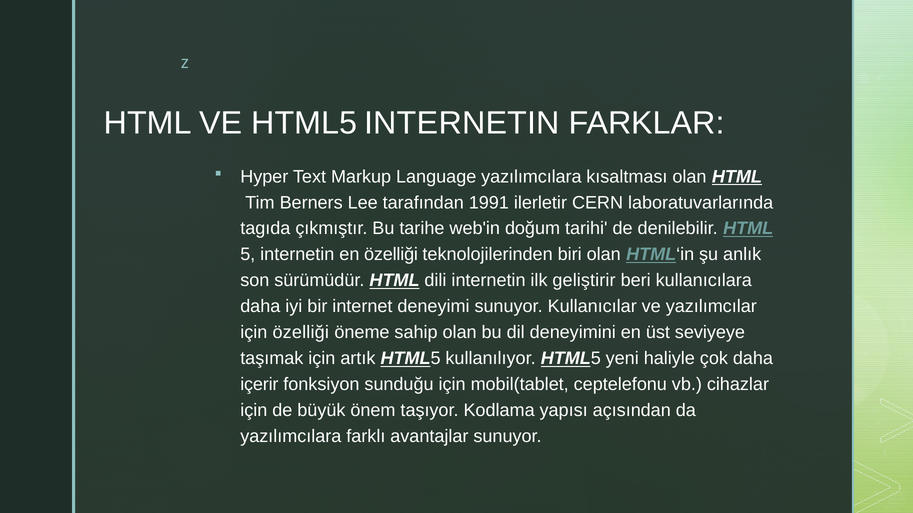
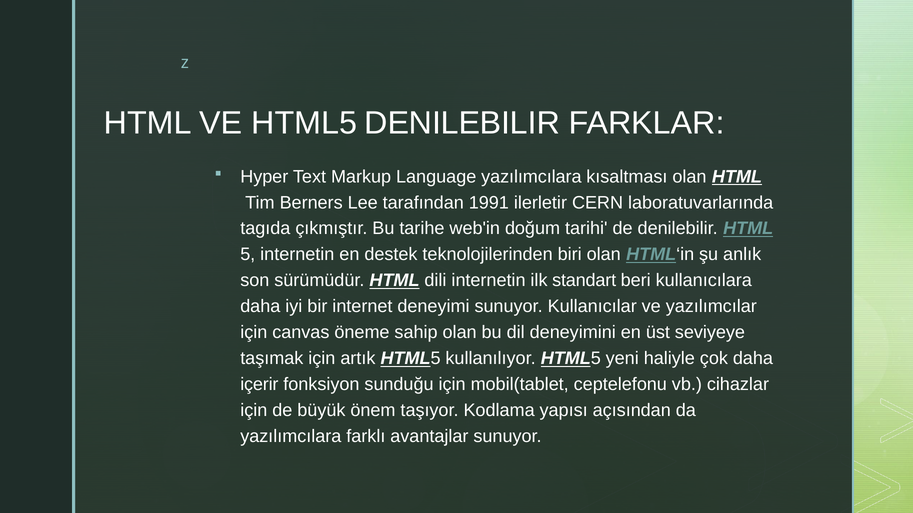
HTML5 INTERNETIN: INTERNETIN -> DENILEBILIR
en özelliği: özelliği -> destek
geliştirir: geliştirir -> standart
için özelliği: özelliği -> canvas
